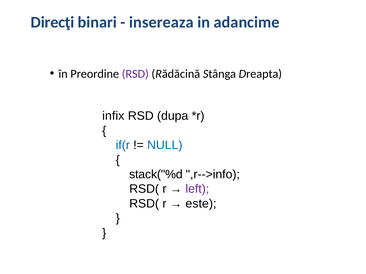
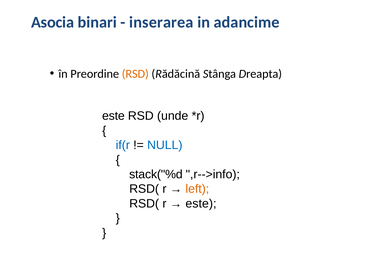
Direcţi: Direcţi -> Asocia
insereaza: insereaza -> inserarea
RSD at (135, 74) colour: purple -> orange
infix at (113, 116): infix -> este
dupa: dupa -> unde
left colour: purple -> orange
